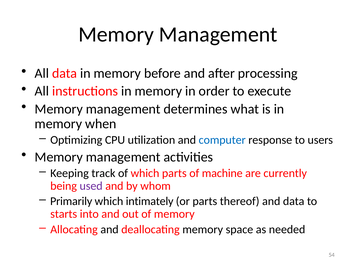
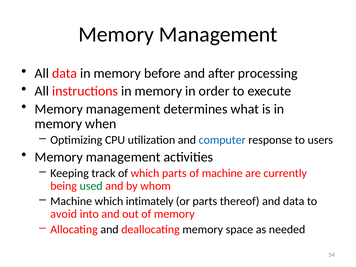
used colour: purple -> green
Primarily at (71, 201): Primarily -> Machine
starts: starts -> avoid
